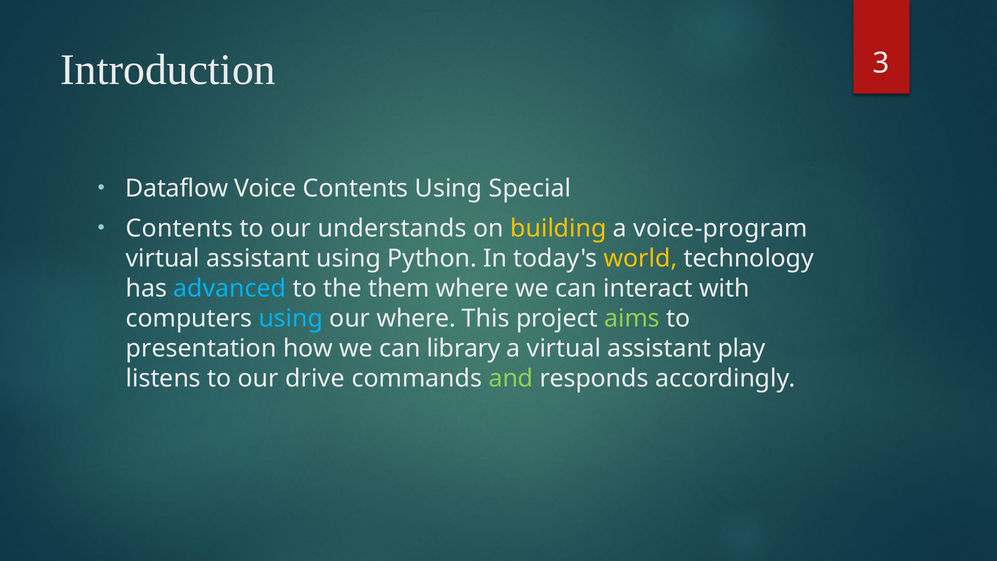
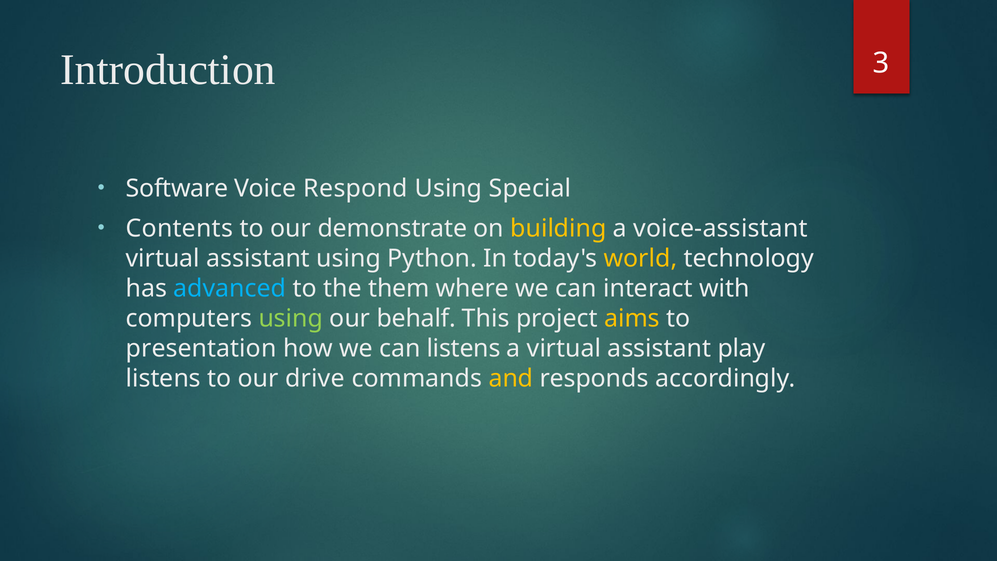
Dataflow: Dataflow -> Software
Voice Contents: Contents -> Respond
understands: understands -> demonstrate
voice-program: voice-program -> voice-assistant
using at (291, 318) colour: light blue -> light green
our where: where -> behalf
aims colour: light green -> yellow
can library: library -> listens
and colour: light green -> yellow
